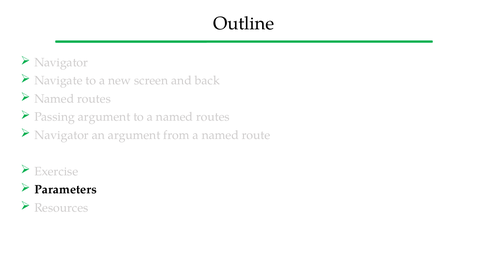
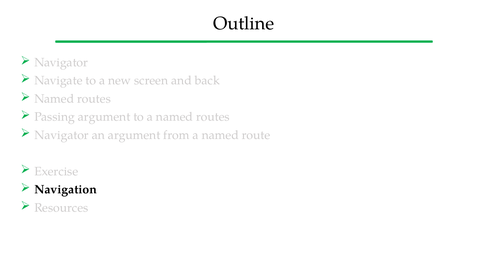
Parameters: Parameters -> Navigation
